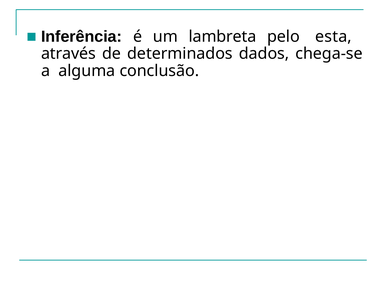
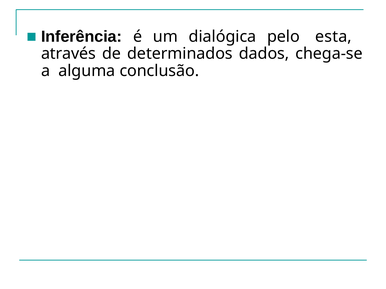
lambreta: lambreta -> dialógica
